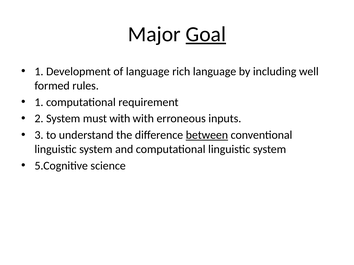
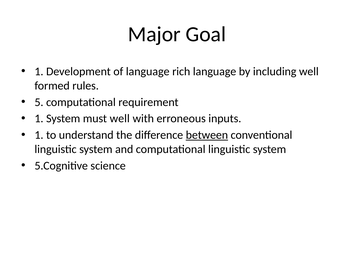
Goal underline: present -> none
1 at (39, 102): 1 -> 5
2 at (39, 119): 2 -> 1
must with: with -> well
3 at (39, 135): 3 -> 1
